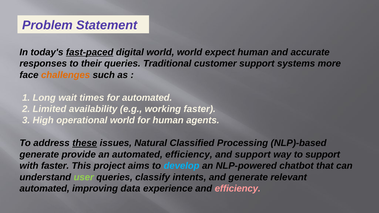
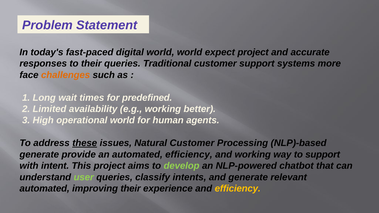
fast-paced underline: present -> none
expect human: human -> project
for automated: automated -> predefined
working faster: faster -> better
Natural Classified: Classified -> Customer
and support: support -> working
with faster: faster -> intent
develop colour: light blue -> light green
improving data: data -> their
efficiency at (238, 189) colour: pink -> yellow
